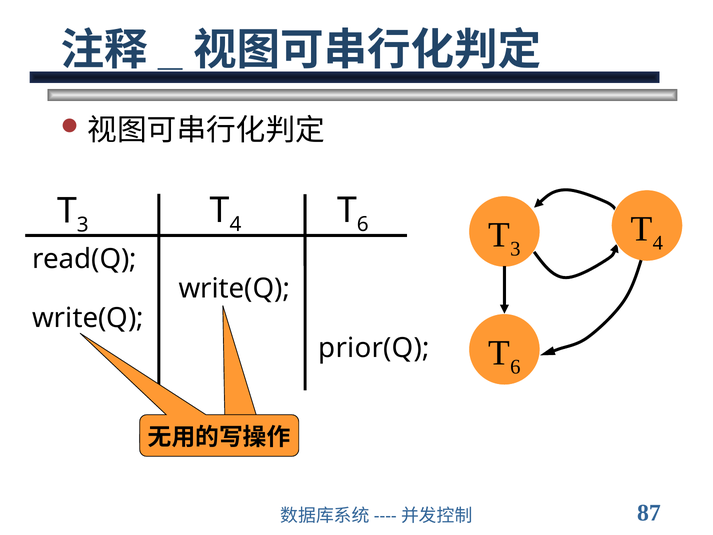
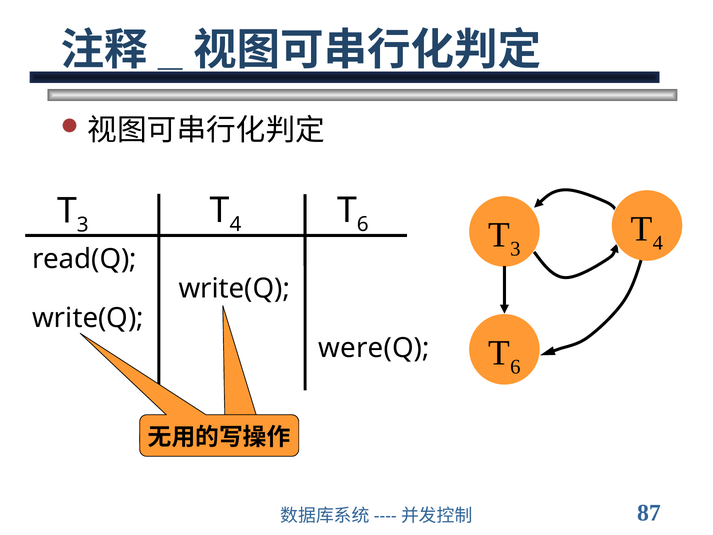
prior(Q: prior(Q -> were(Q
